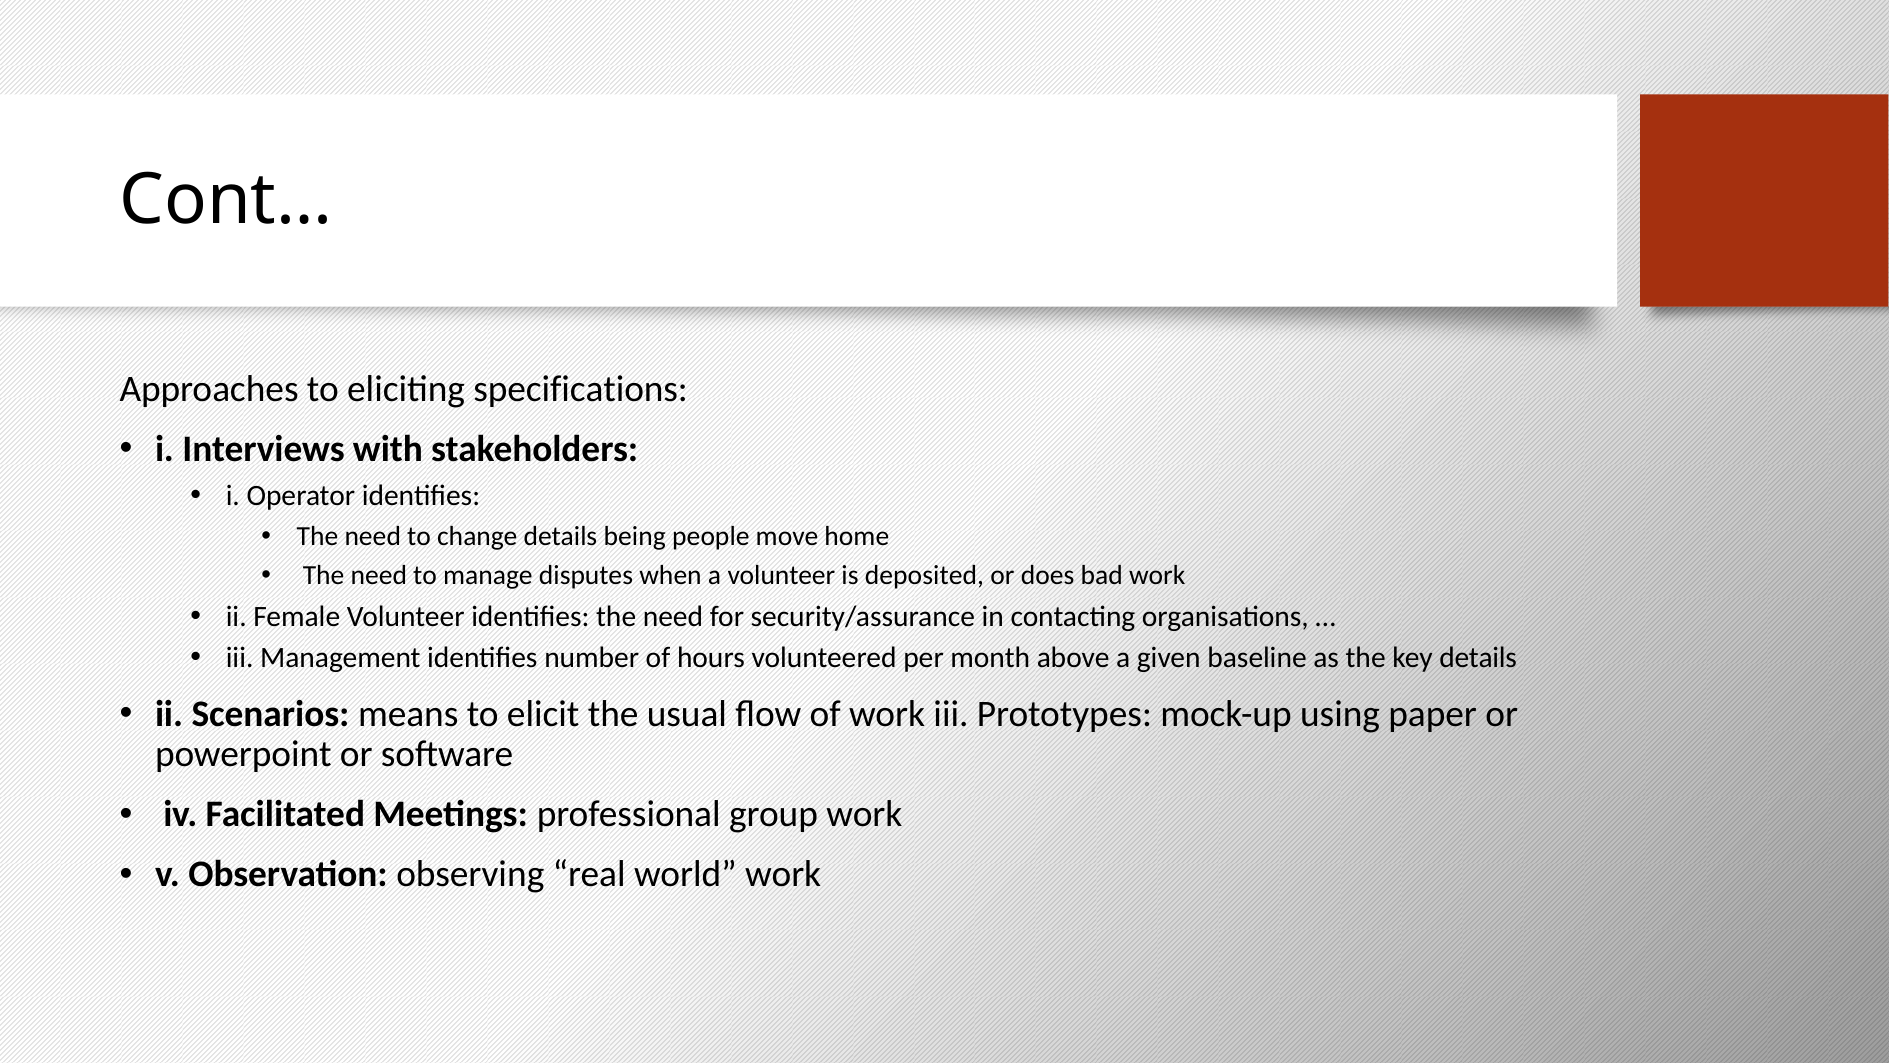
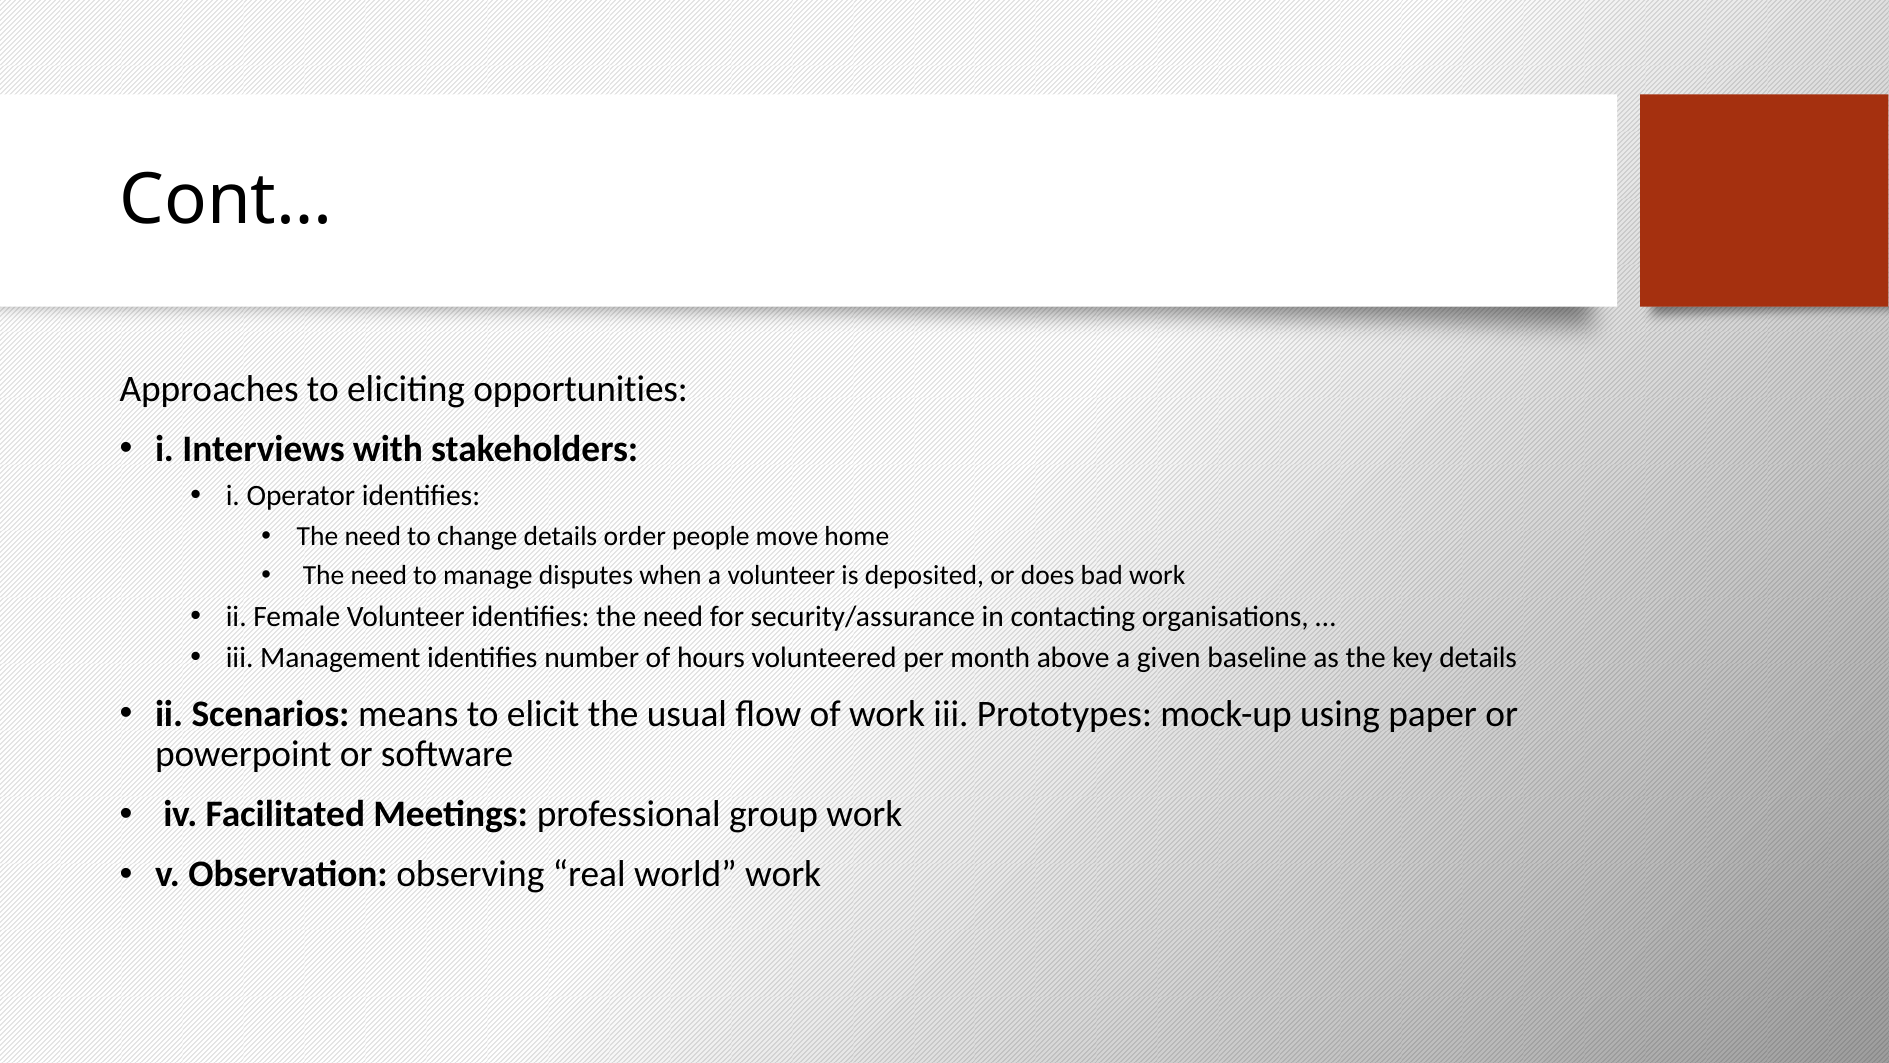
specifications: specifications -> opportunities
being: being -> order
